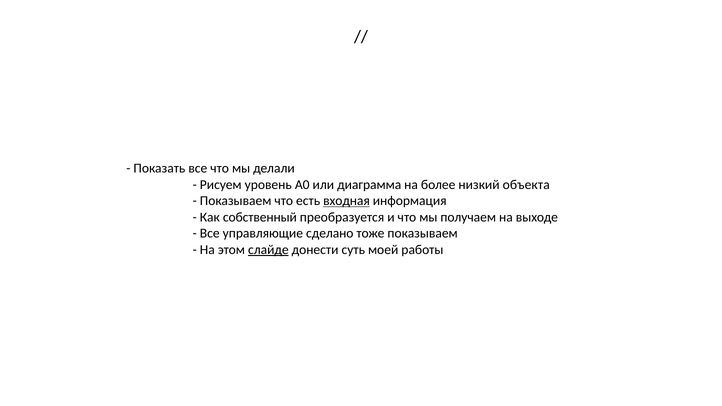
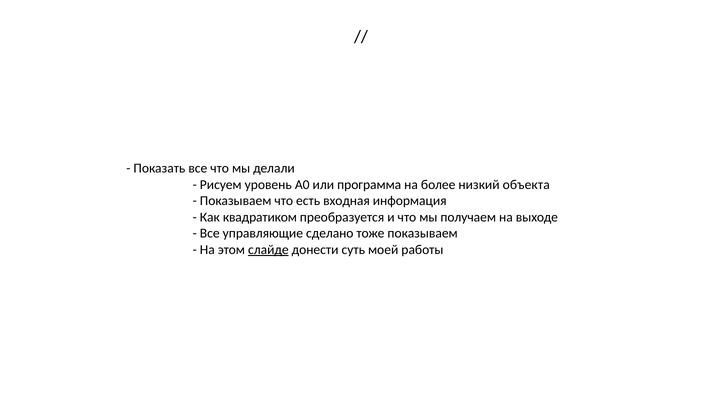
диаграмма: диаграмма -> программа
входная underline: present -> none
собственный: собственный -> квадратиком
